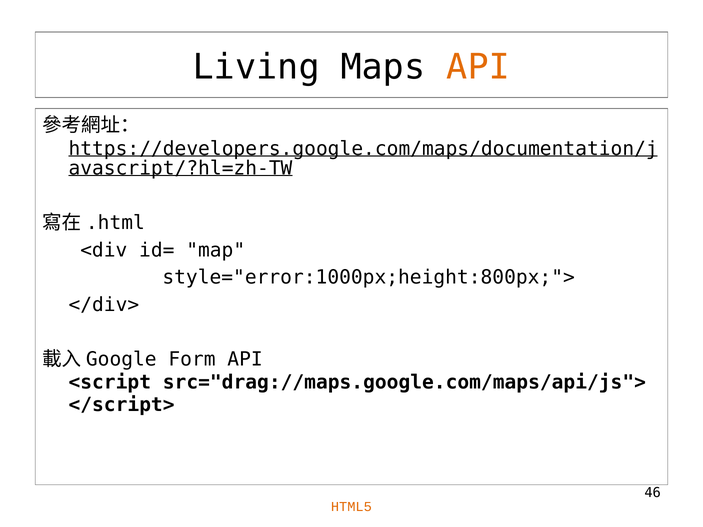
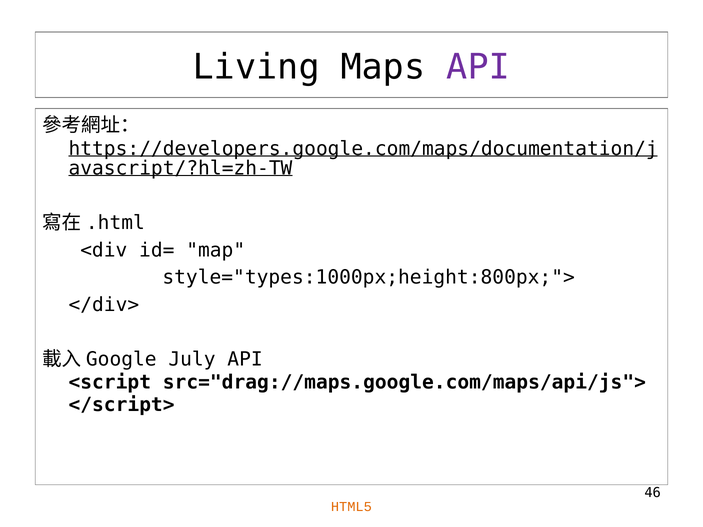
API at (478, 67) colour: orange -> purple
style="error:1000px;height:800px;">: style="error:1000px;height:800px;"> -> style="types:1000px;height:800px;">
Form: Form -> July
